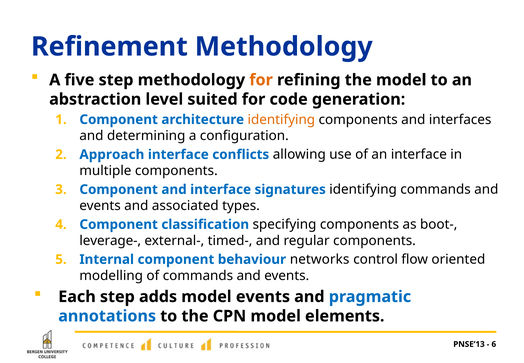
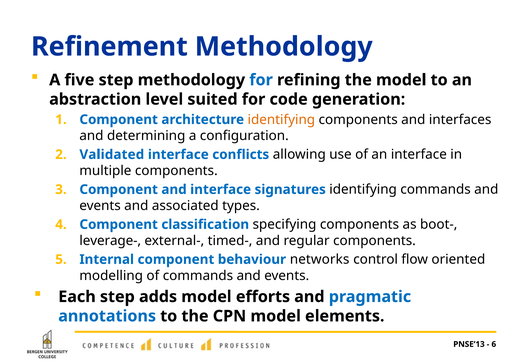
for at (261, 80) colour: orange -> blue
Approach: Approach -> Validated
model events: events -> efforts
